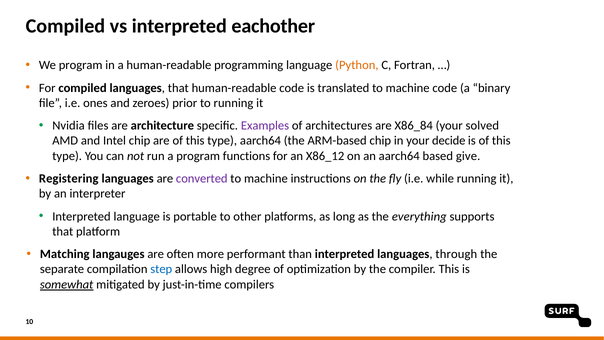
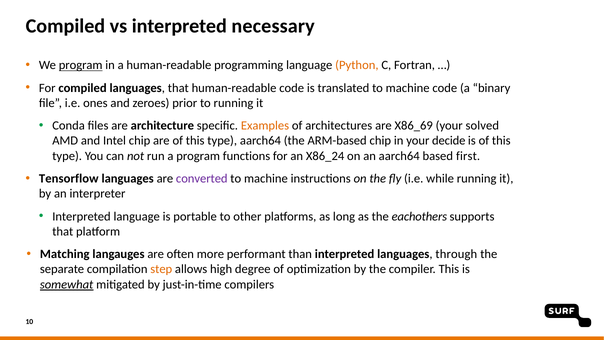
eachother: eachother -> necessary
program at (81, 65) underline: none -> present
Nvidia: Nvidia -> Conda
Examples colour: purple -> orange
X86_84: X86_84 -> X86_69
X86_12: X86_12 -> X86_24
give: give -> first
Registering: Registering -> Tensorflow
everything: everything -> eachothers
step colour: blue -> orange
